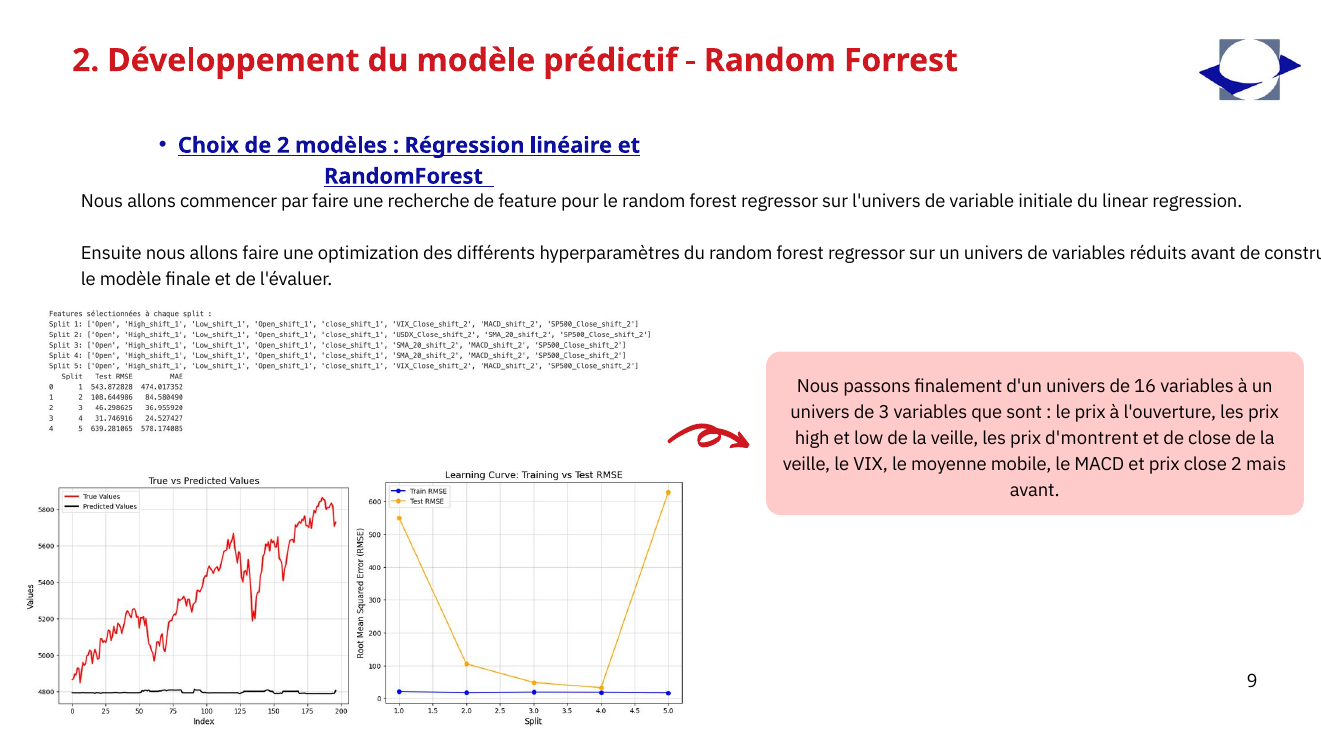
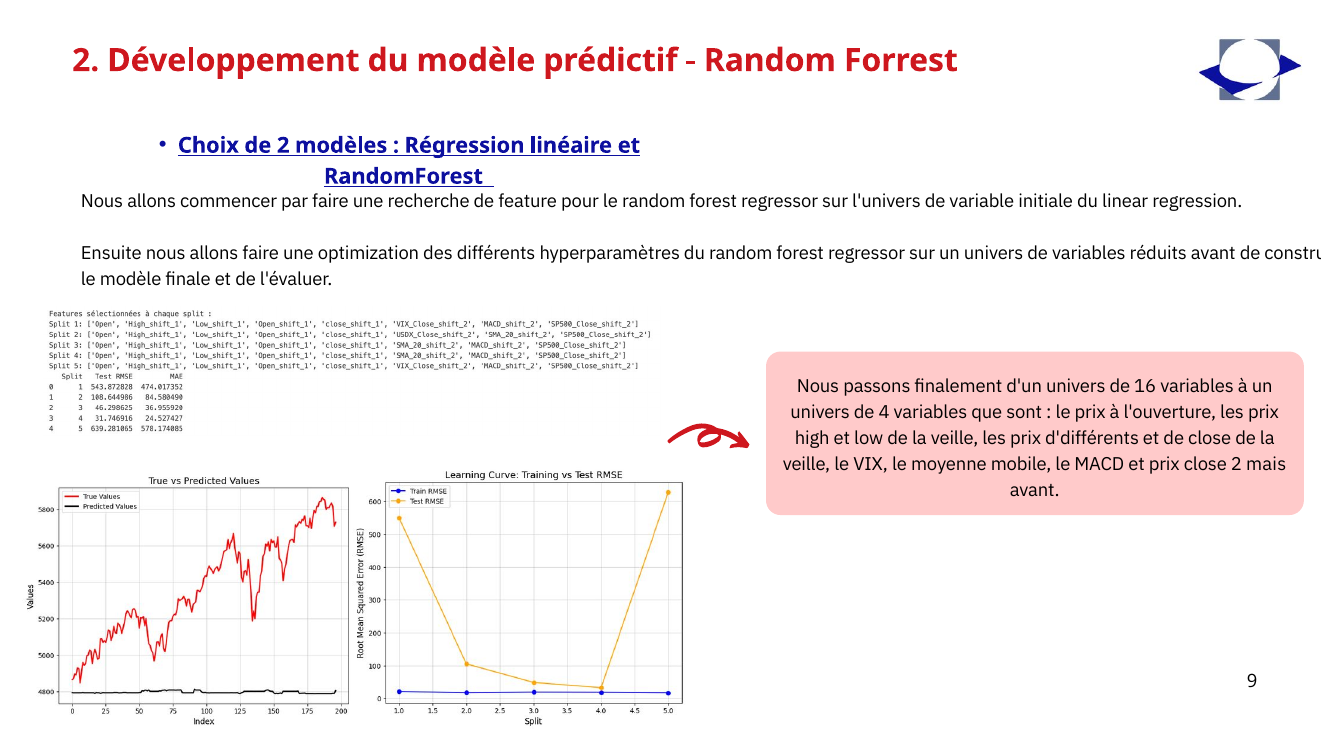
3: 3 -> 4
d'montrent: d'montrent -> d'différents
